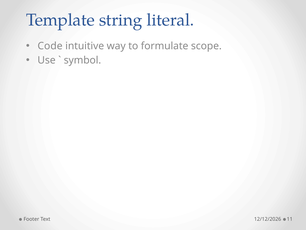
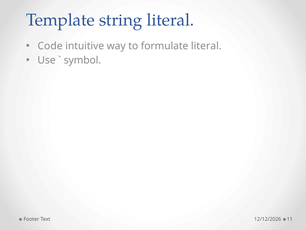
formulate scope: scope -> literal
